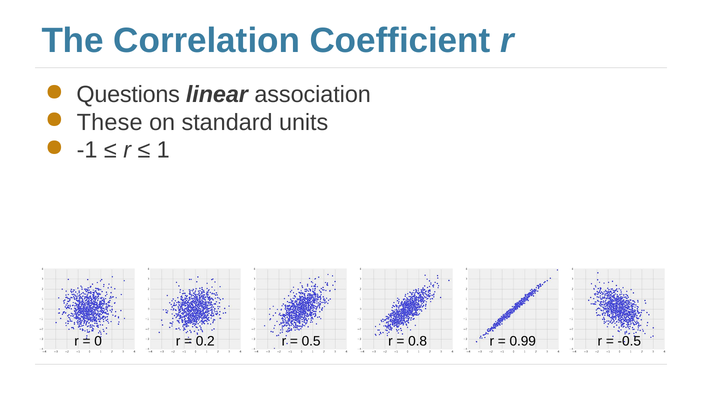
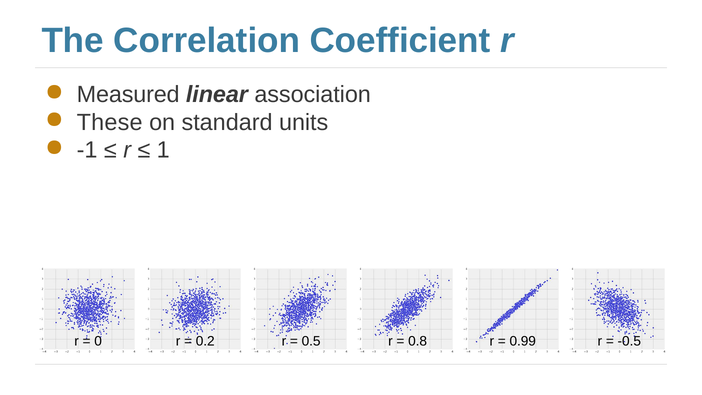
Questions: Questions -> Measured
